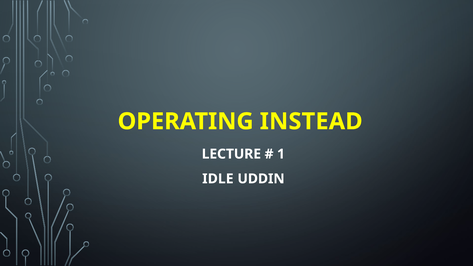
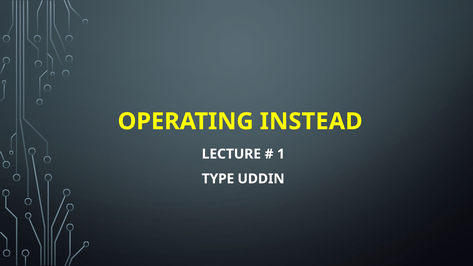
IDLE: IDLE -> TYPE
